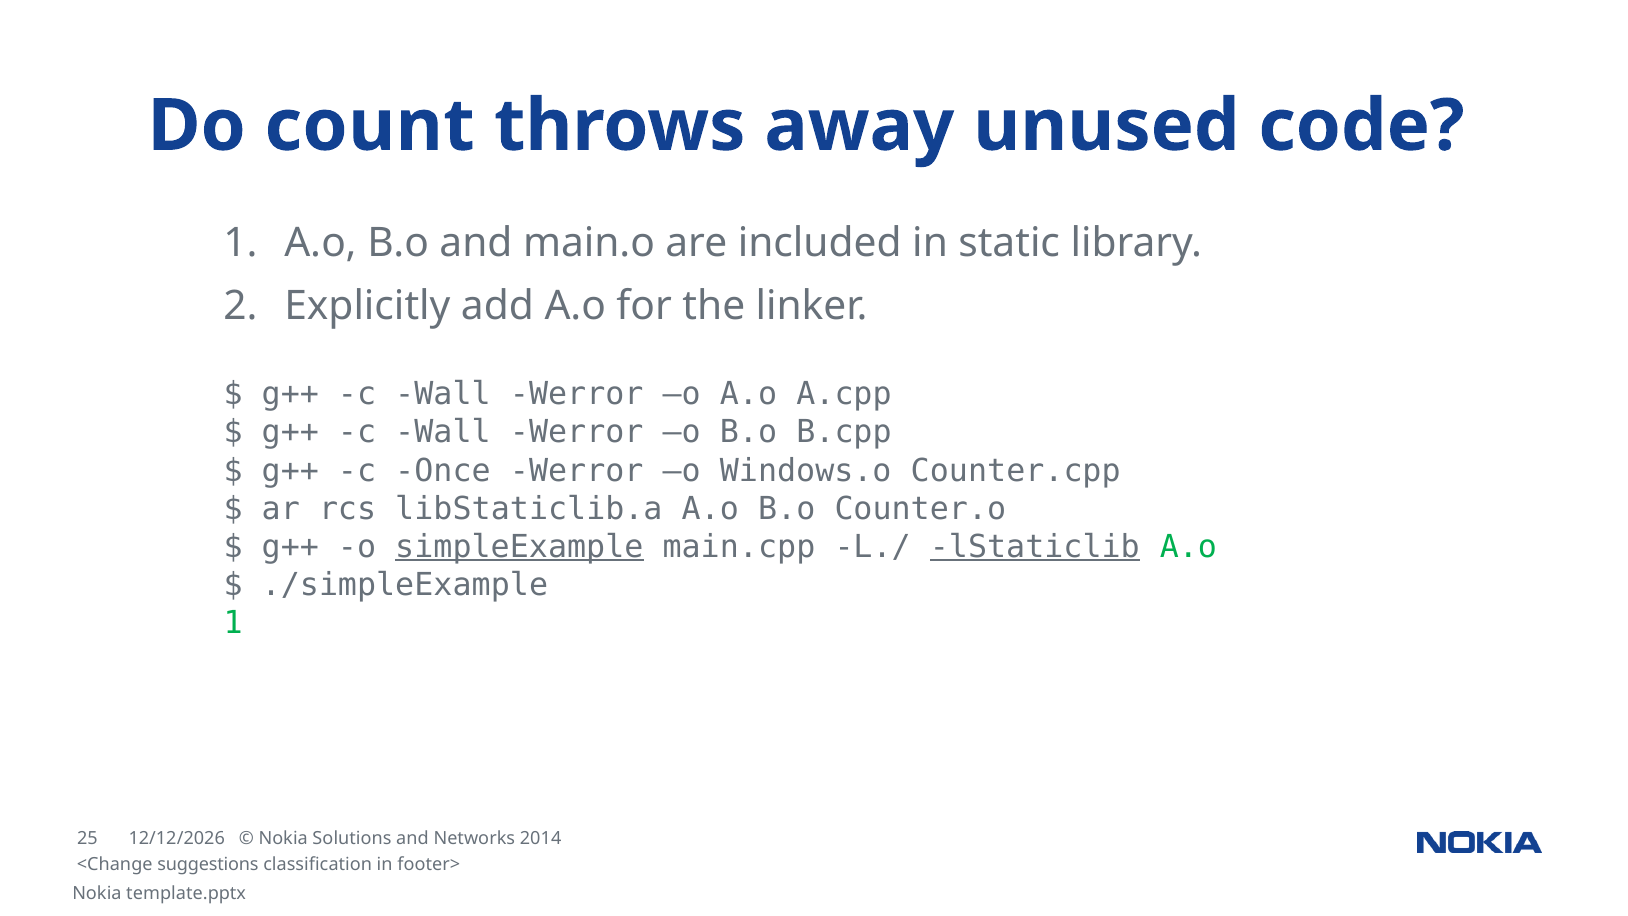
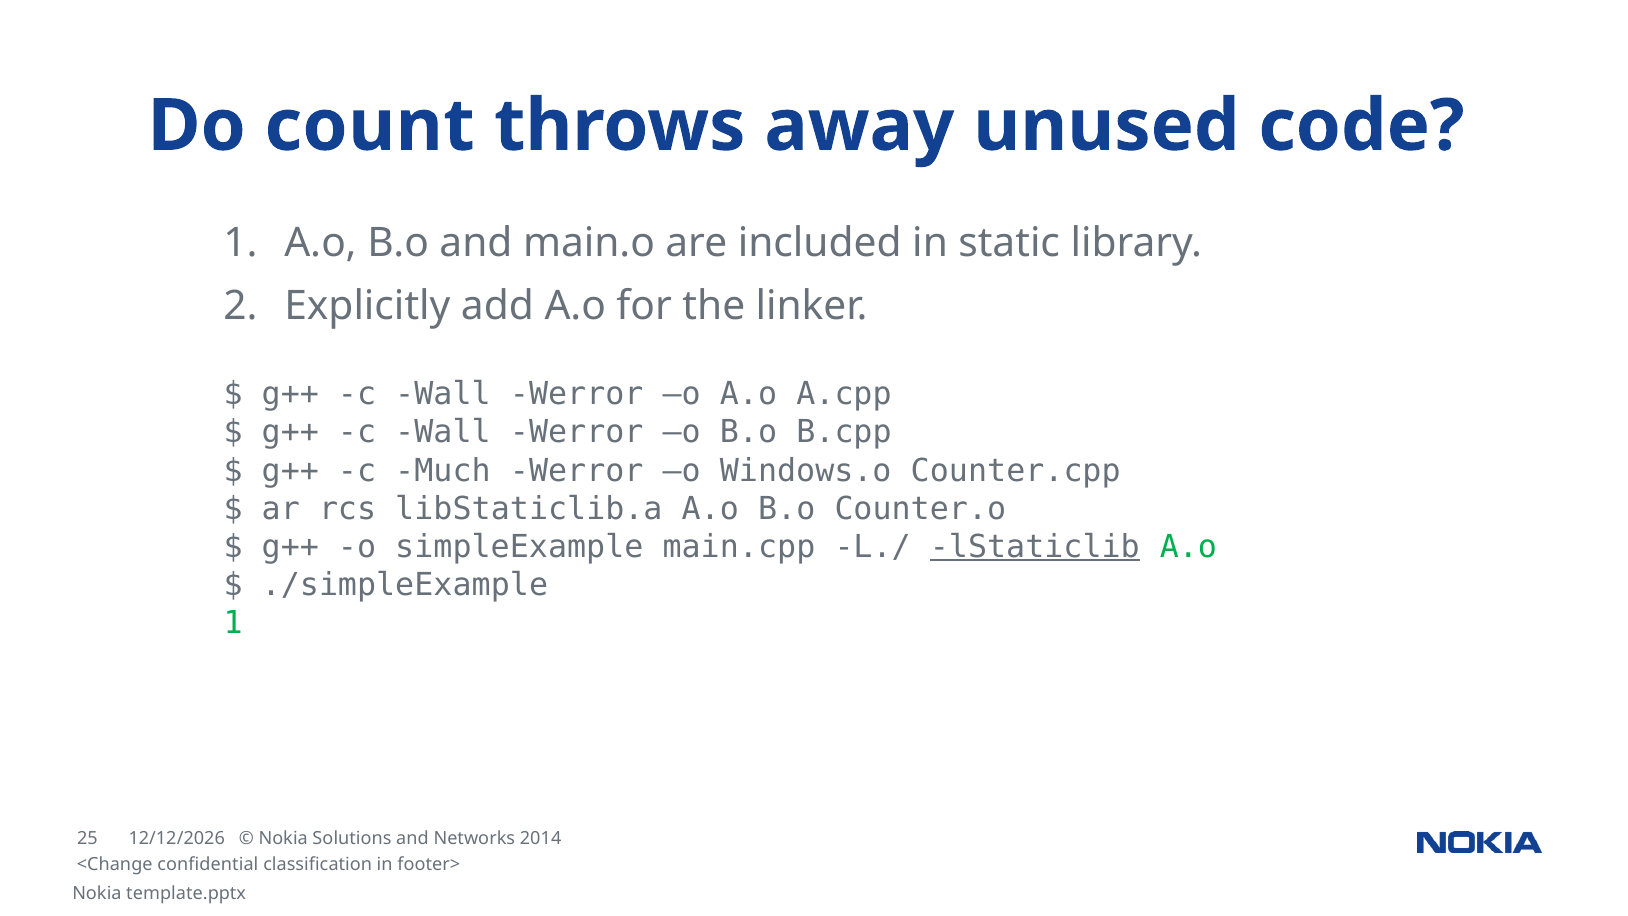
Once: Once -> Much
simpleExample underline: present -> none
suggestions: suggestions -> confidential
